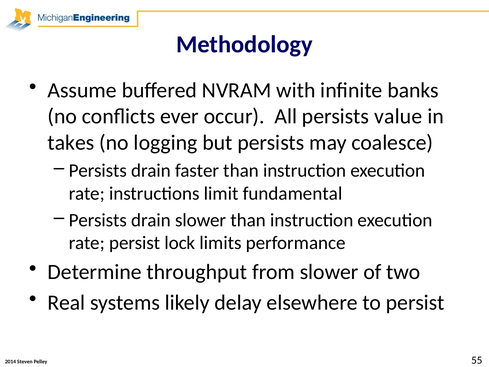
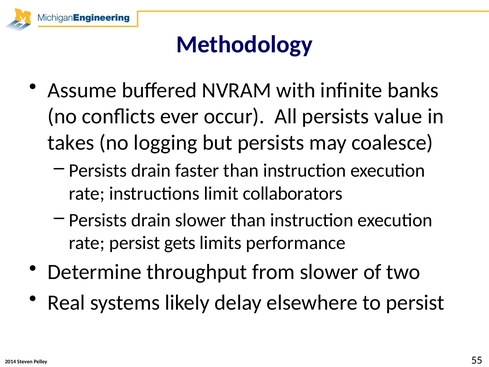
fundamental: fundamental -> collaborators
lock: lock -> gets
